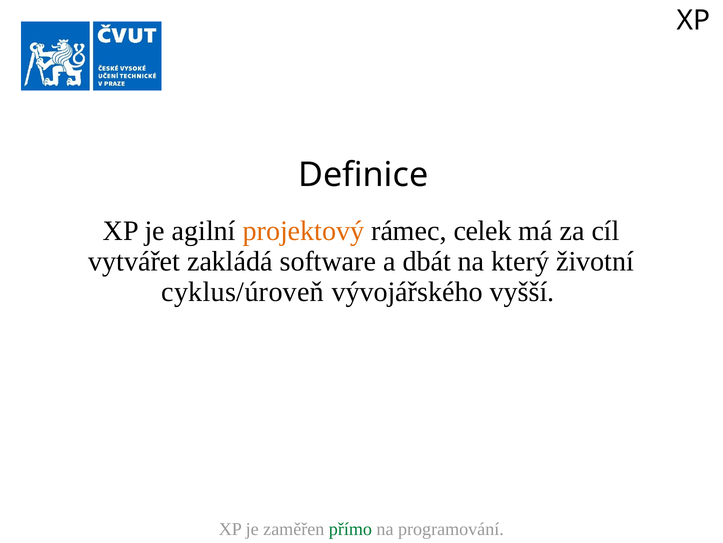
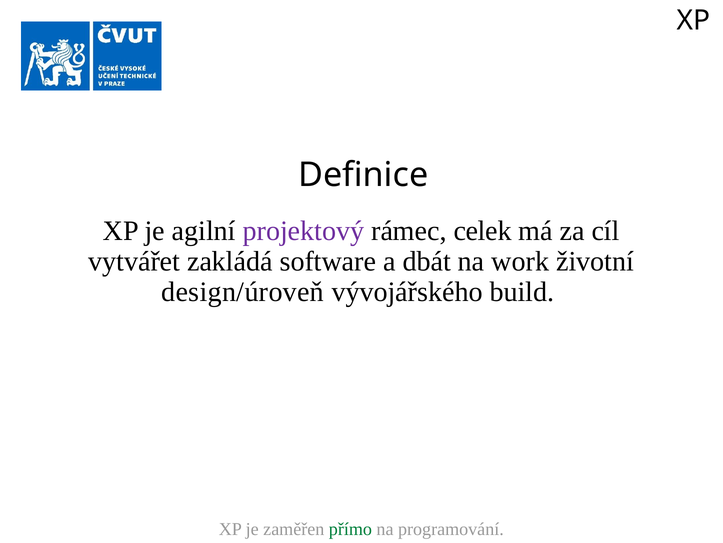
projektový colour: orange -> purple
který: který -> work
cyklus/úroveň: cyklus/úroveň -> design/úroveň
vyšší: vyšší -> build
